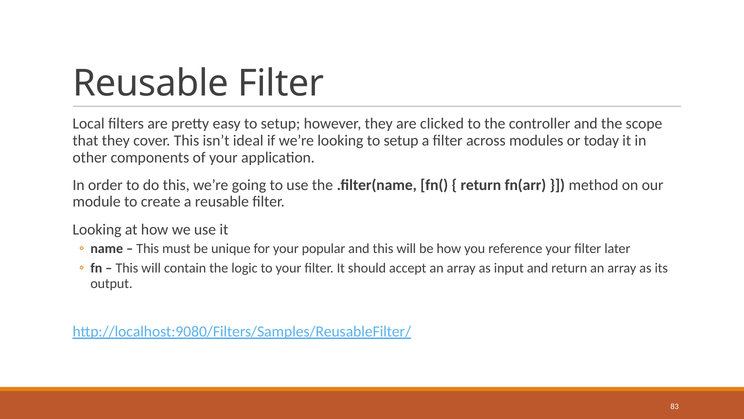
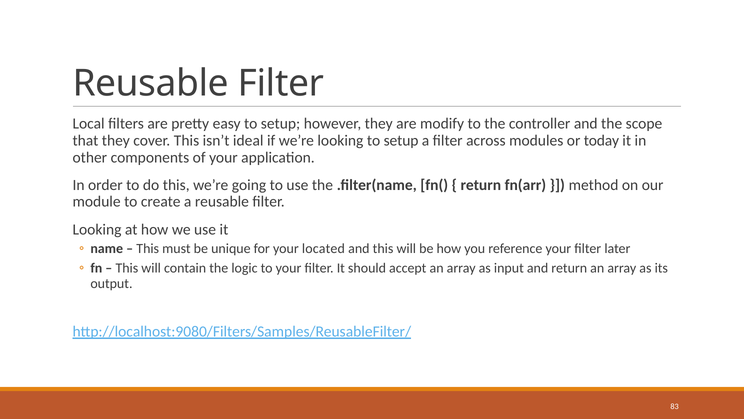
clicked: clicked -> modify
popular: popular -> located
